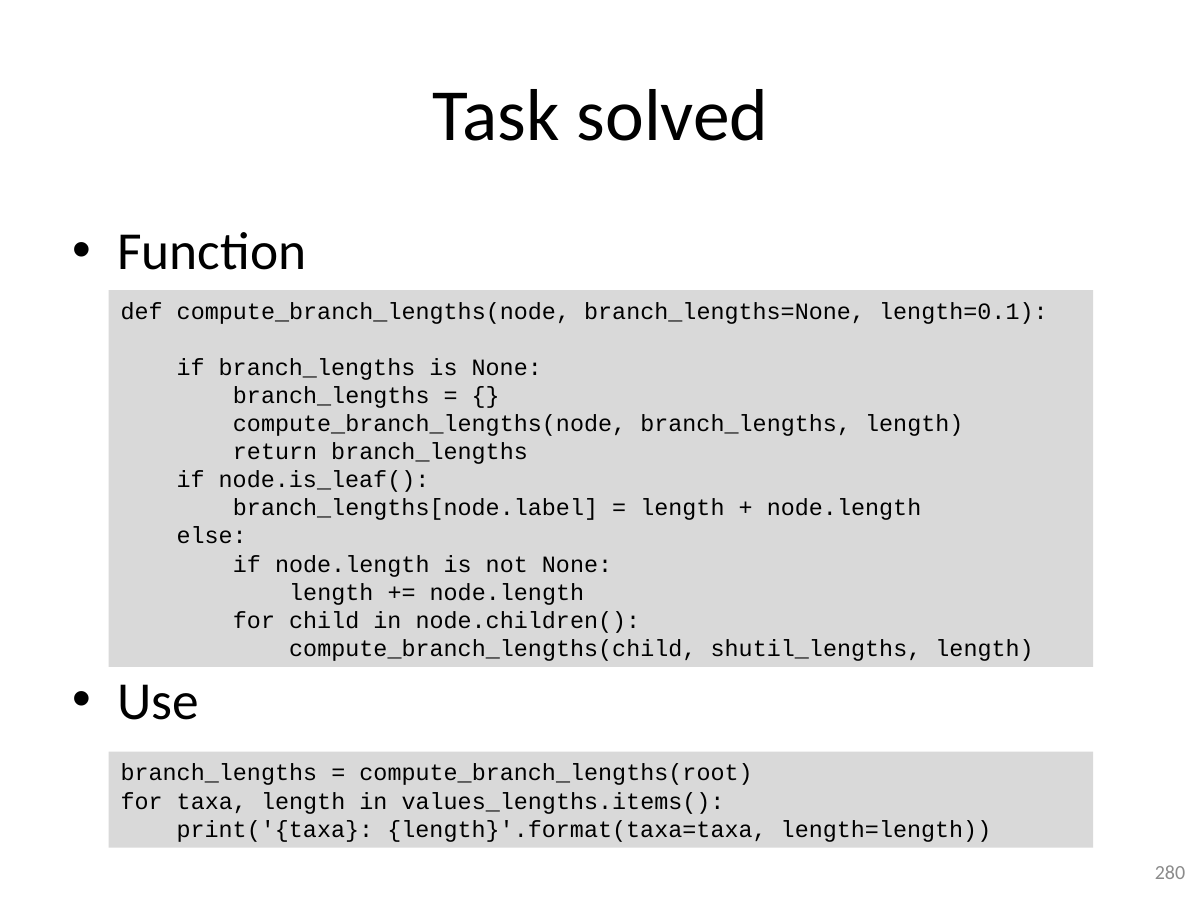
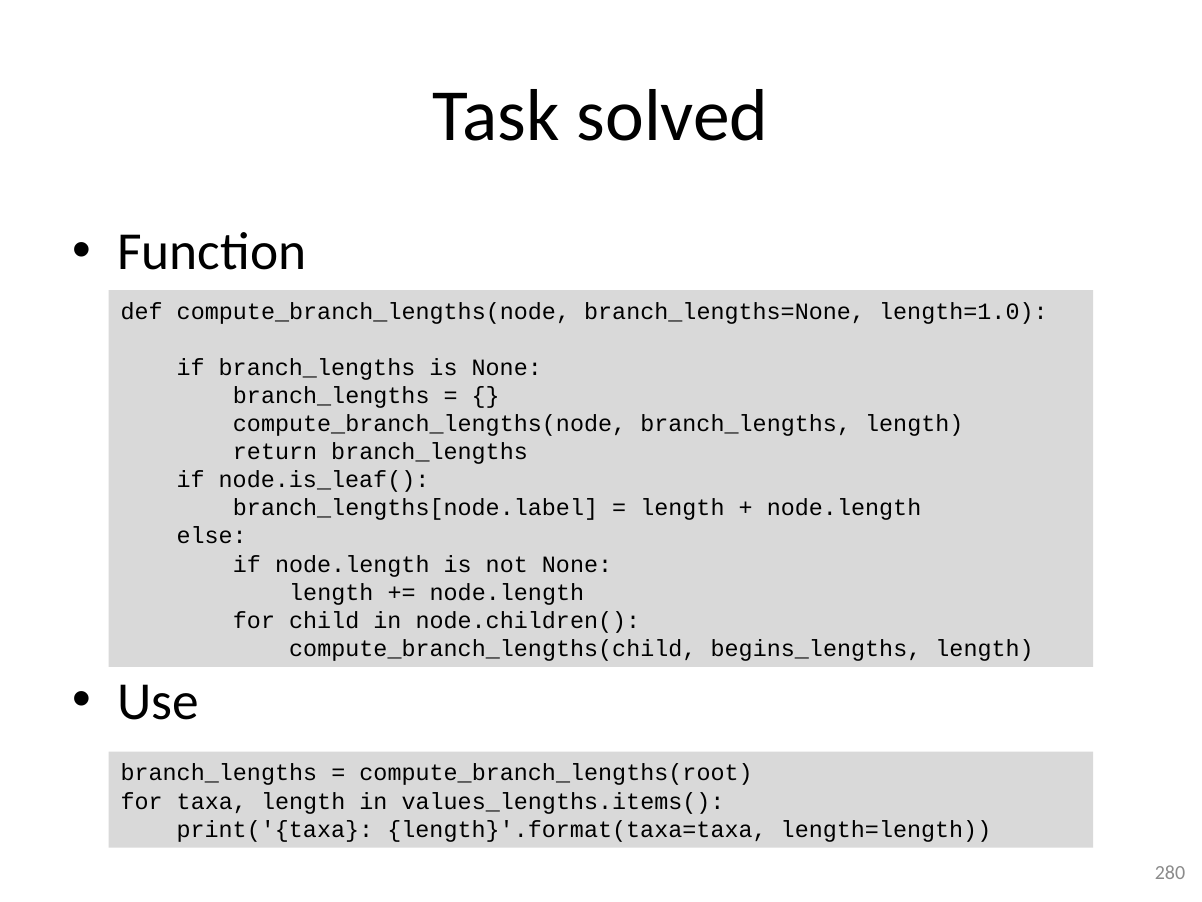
length=0.1: length=0.1 -> length=1.0
shutil_lengths: shutil_lengths -> begins_lengths
